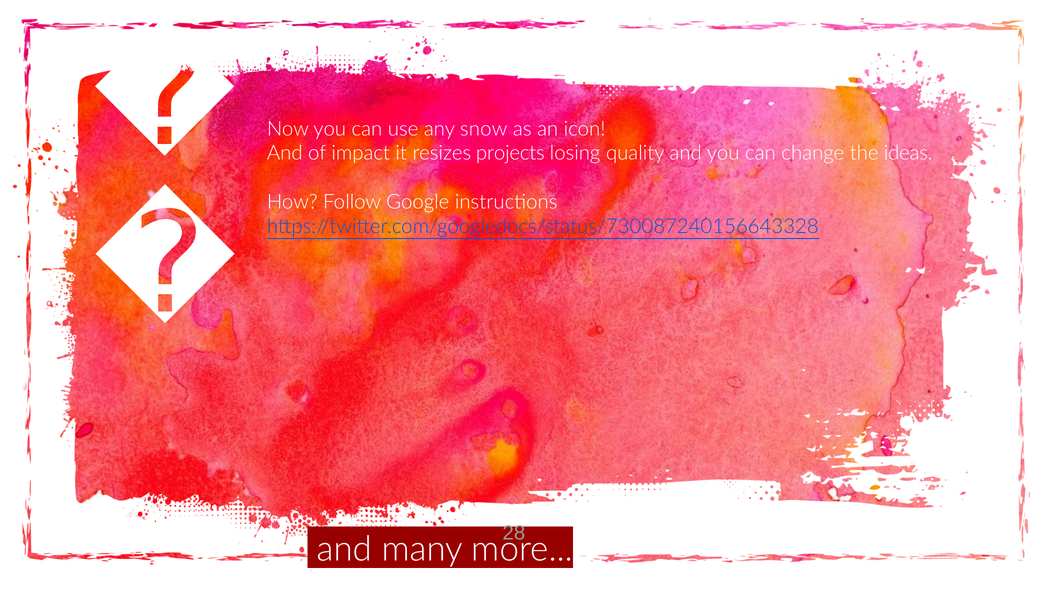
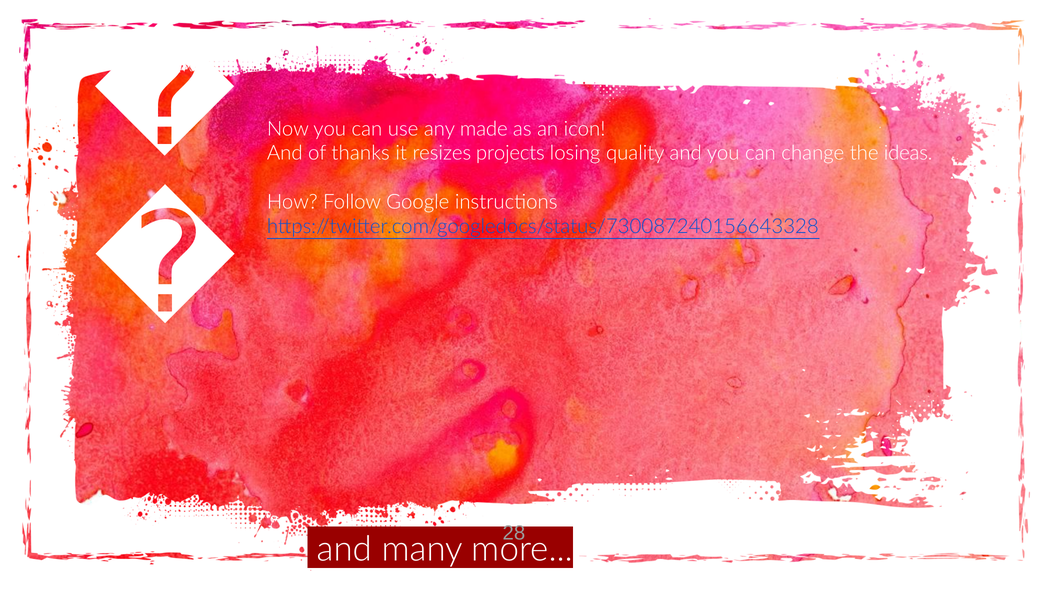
snow: snow -> made
impact: impact -> thanks
